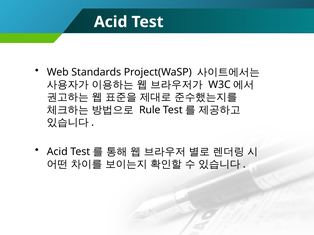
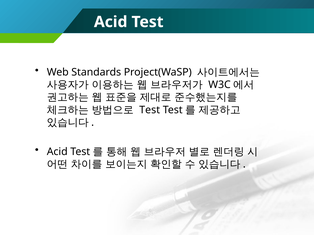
Rule at (150, 110): Rule -> Test
